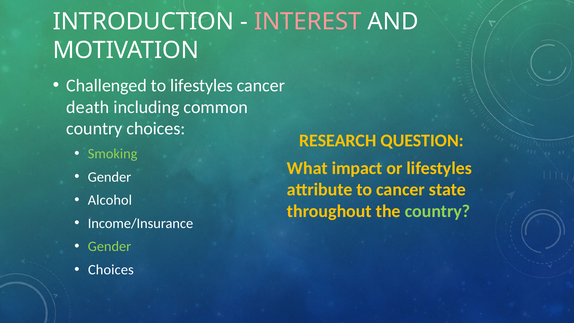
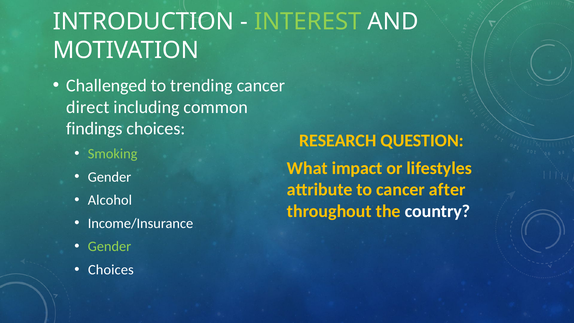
INTEREST colour: pink -> light green
to lifestyles: lifestyles -> trending
death: death -> direct
country at (94, 129): country -> findings
state: state -> after
country at (437, 211) colour: light green -> white
